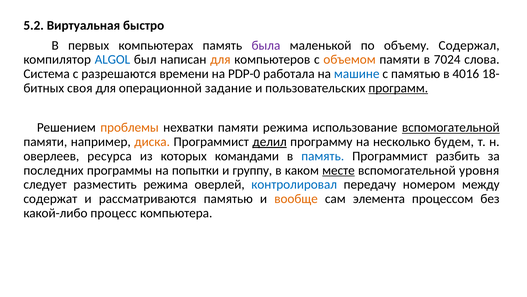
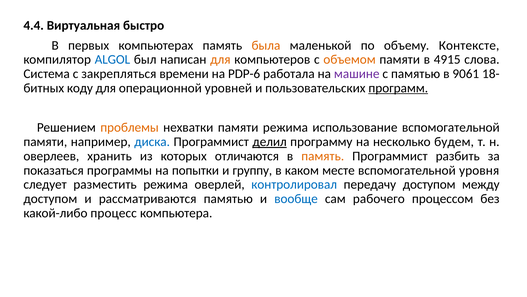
5.2: 5.2 -> 4.4
была colour: purple -> orange
Содержал: Содержал -> Контексте
7024: 7024 -> 4915
разрешаются: разрешаются -> закрепляться
PDP-0: PDP-0 -> PDP-6
машине colour: blue -> purple
4016: 4016 -> 9061
своя: своя -> коду
задание: задание -> уровней
вспомогательной at (451, 127) underline: present -> none
диска colour: orange -> blue
ресурса: ресурса -> хранить
командами: командами -> отличаются
память at (323, 156) colour: blue -> orange
последних: последних -> показаться
месте underline: present -> none
передачу номером: номером -> доступом
содержат at (50, 198): содержат -> доступом
вообще colour: orange -> blue
элемента: элемента -> рабочего
